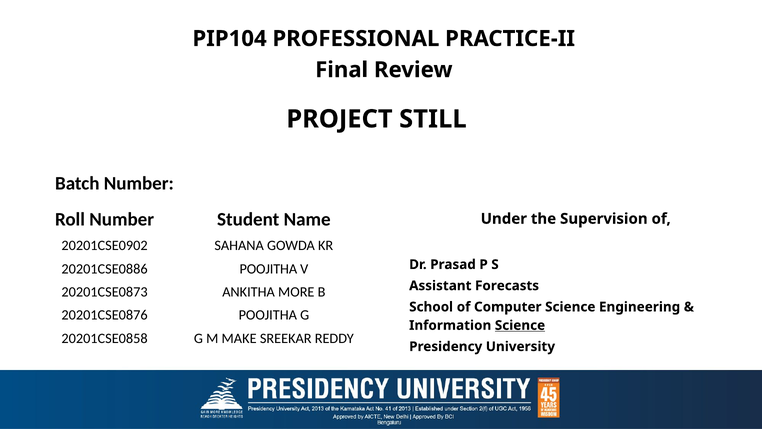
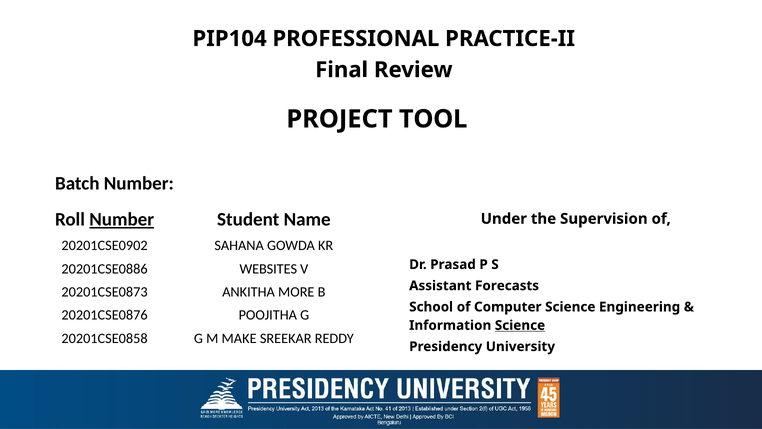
STILL: STILL -> TOOL
Number at (122, 219) underline: none -> present
20201CSE0886 POOJITHA: POOJITHA -> WEBSITES
